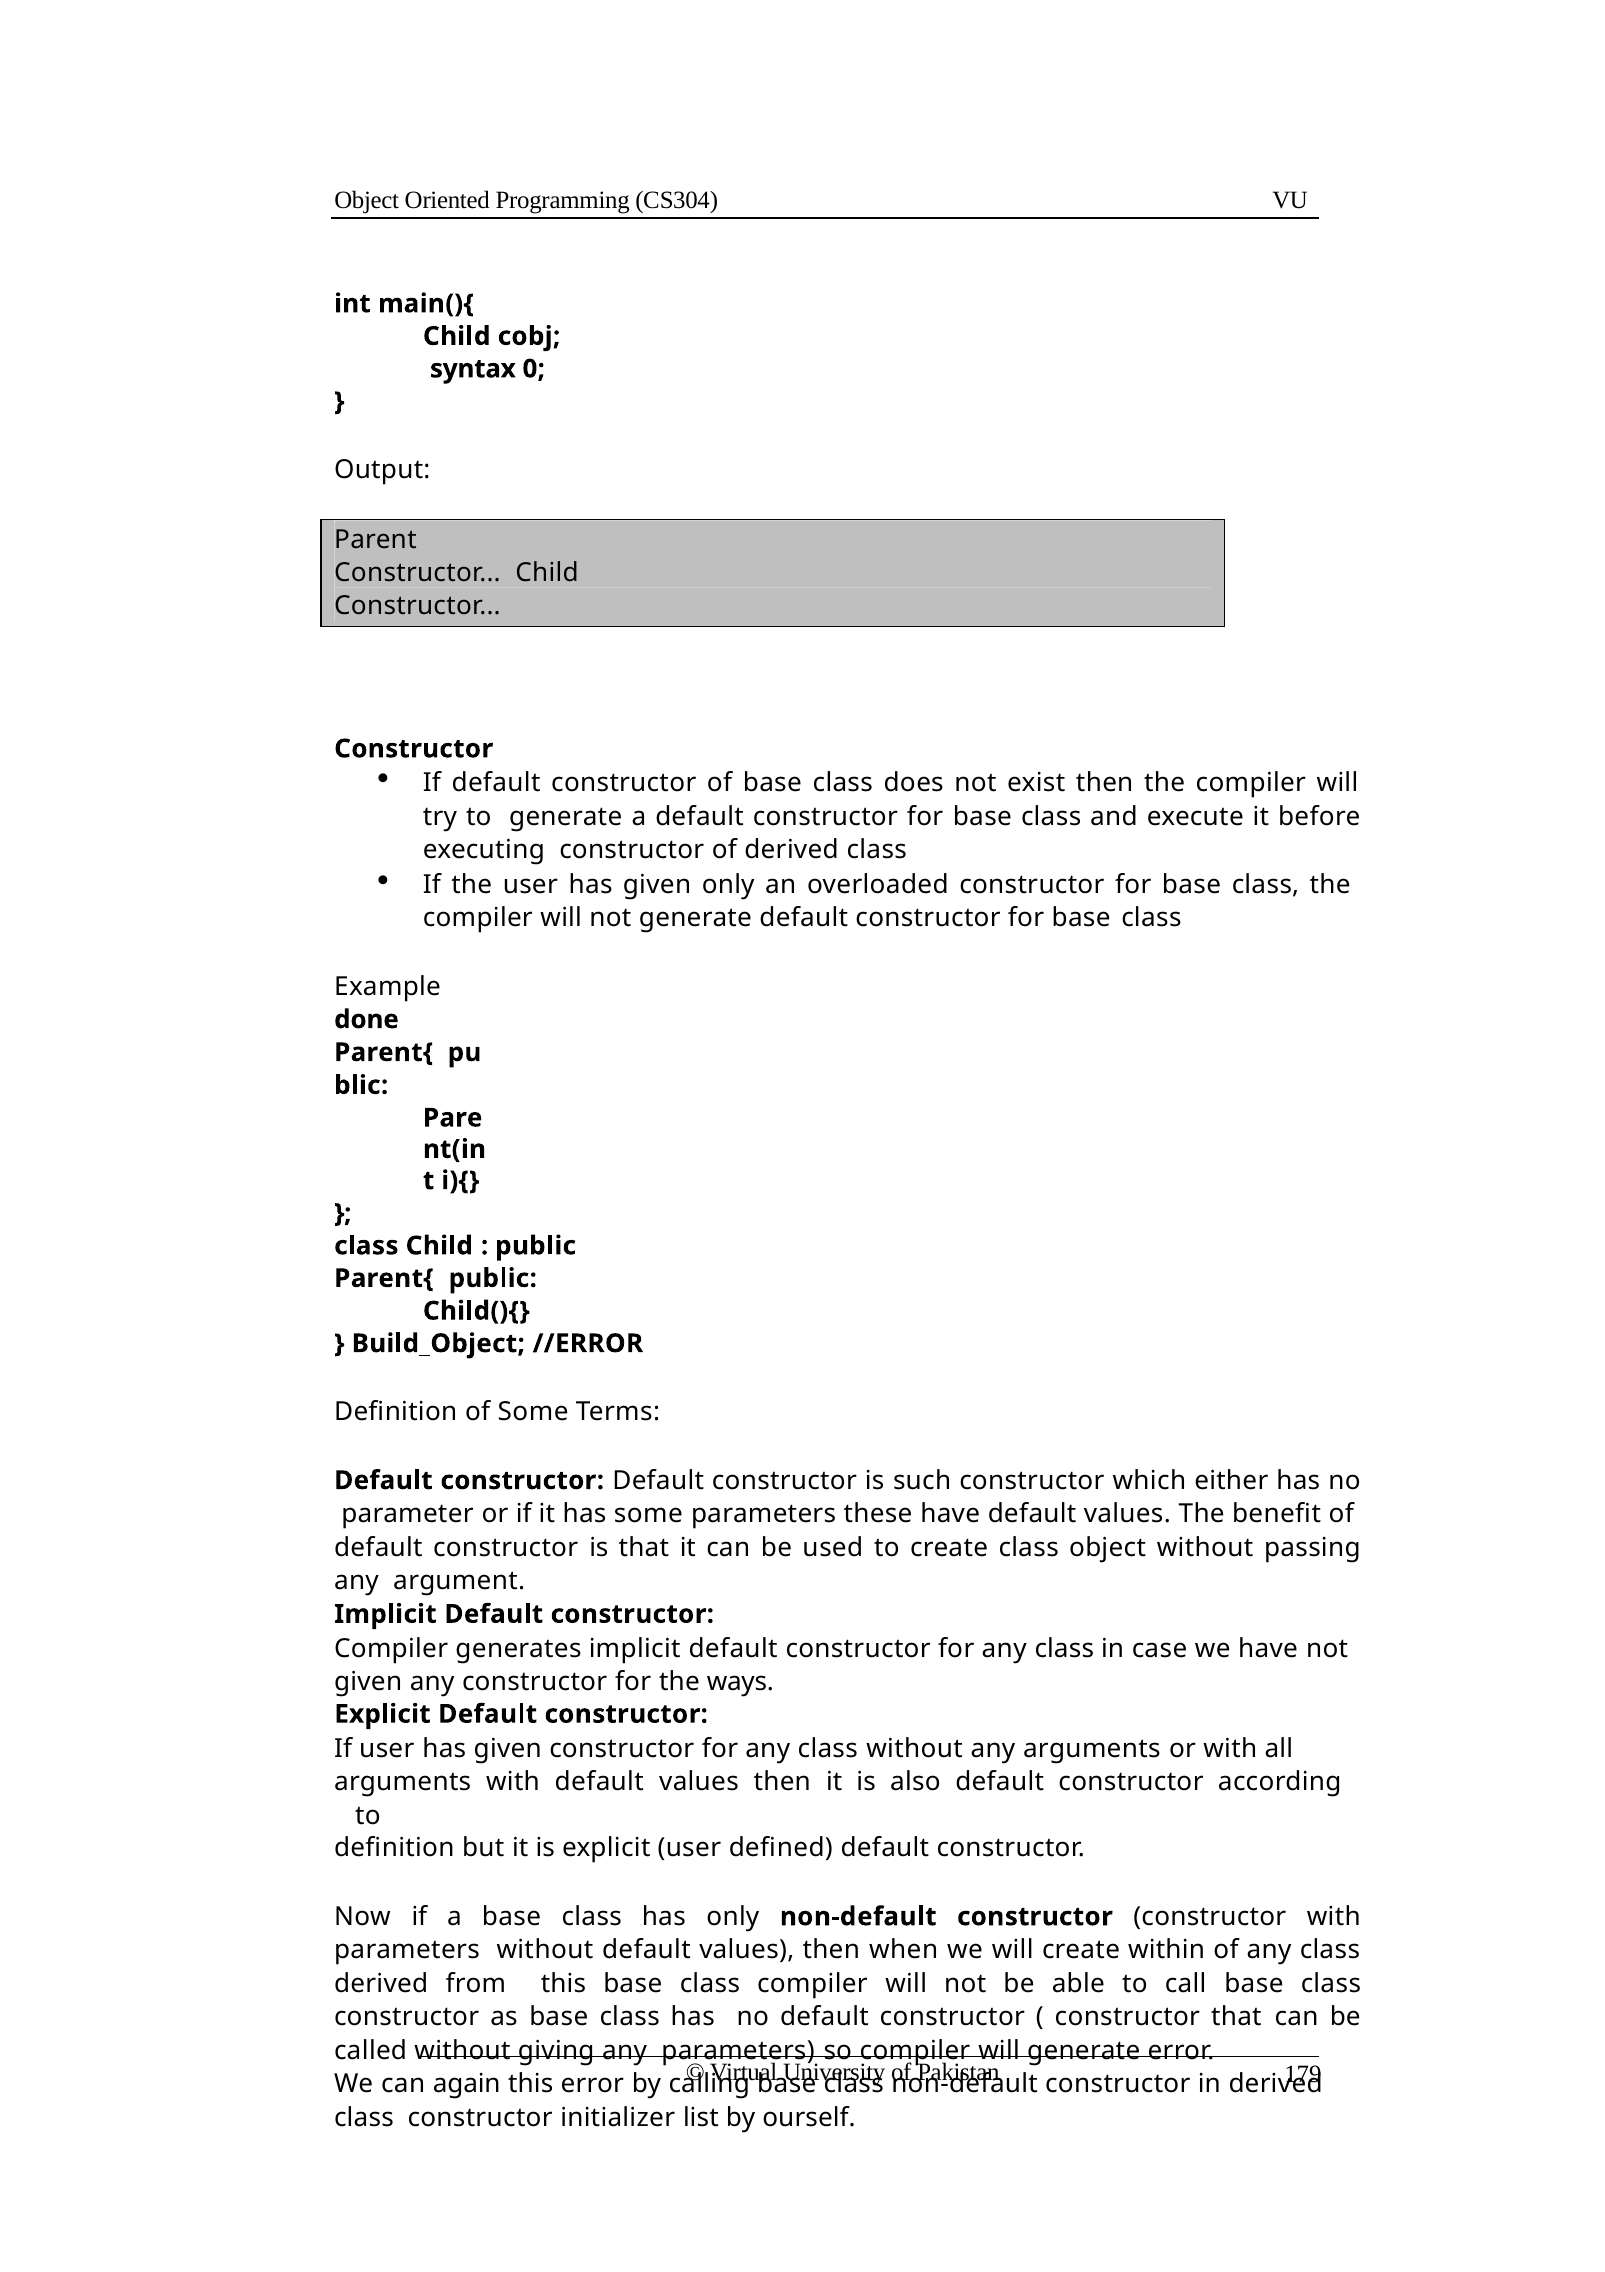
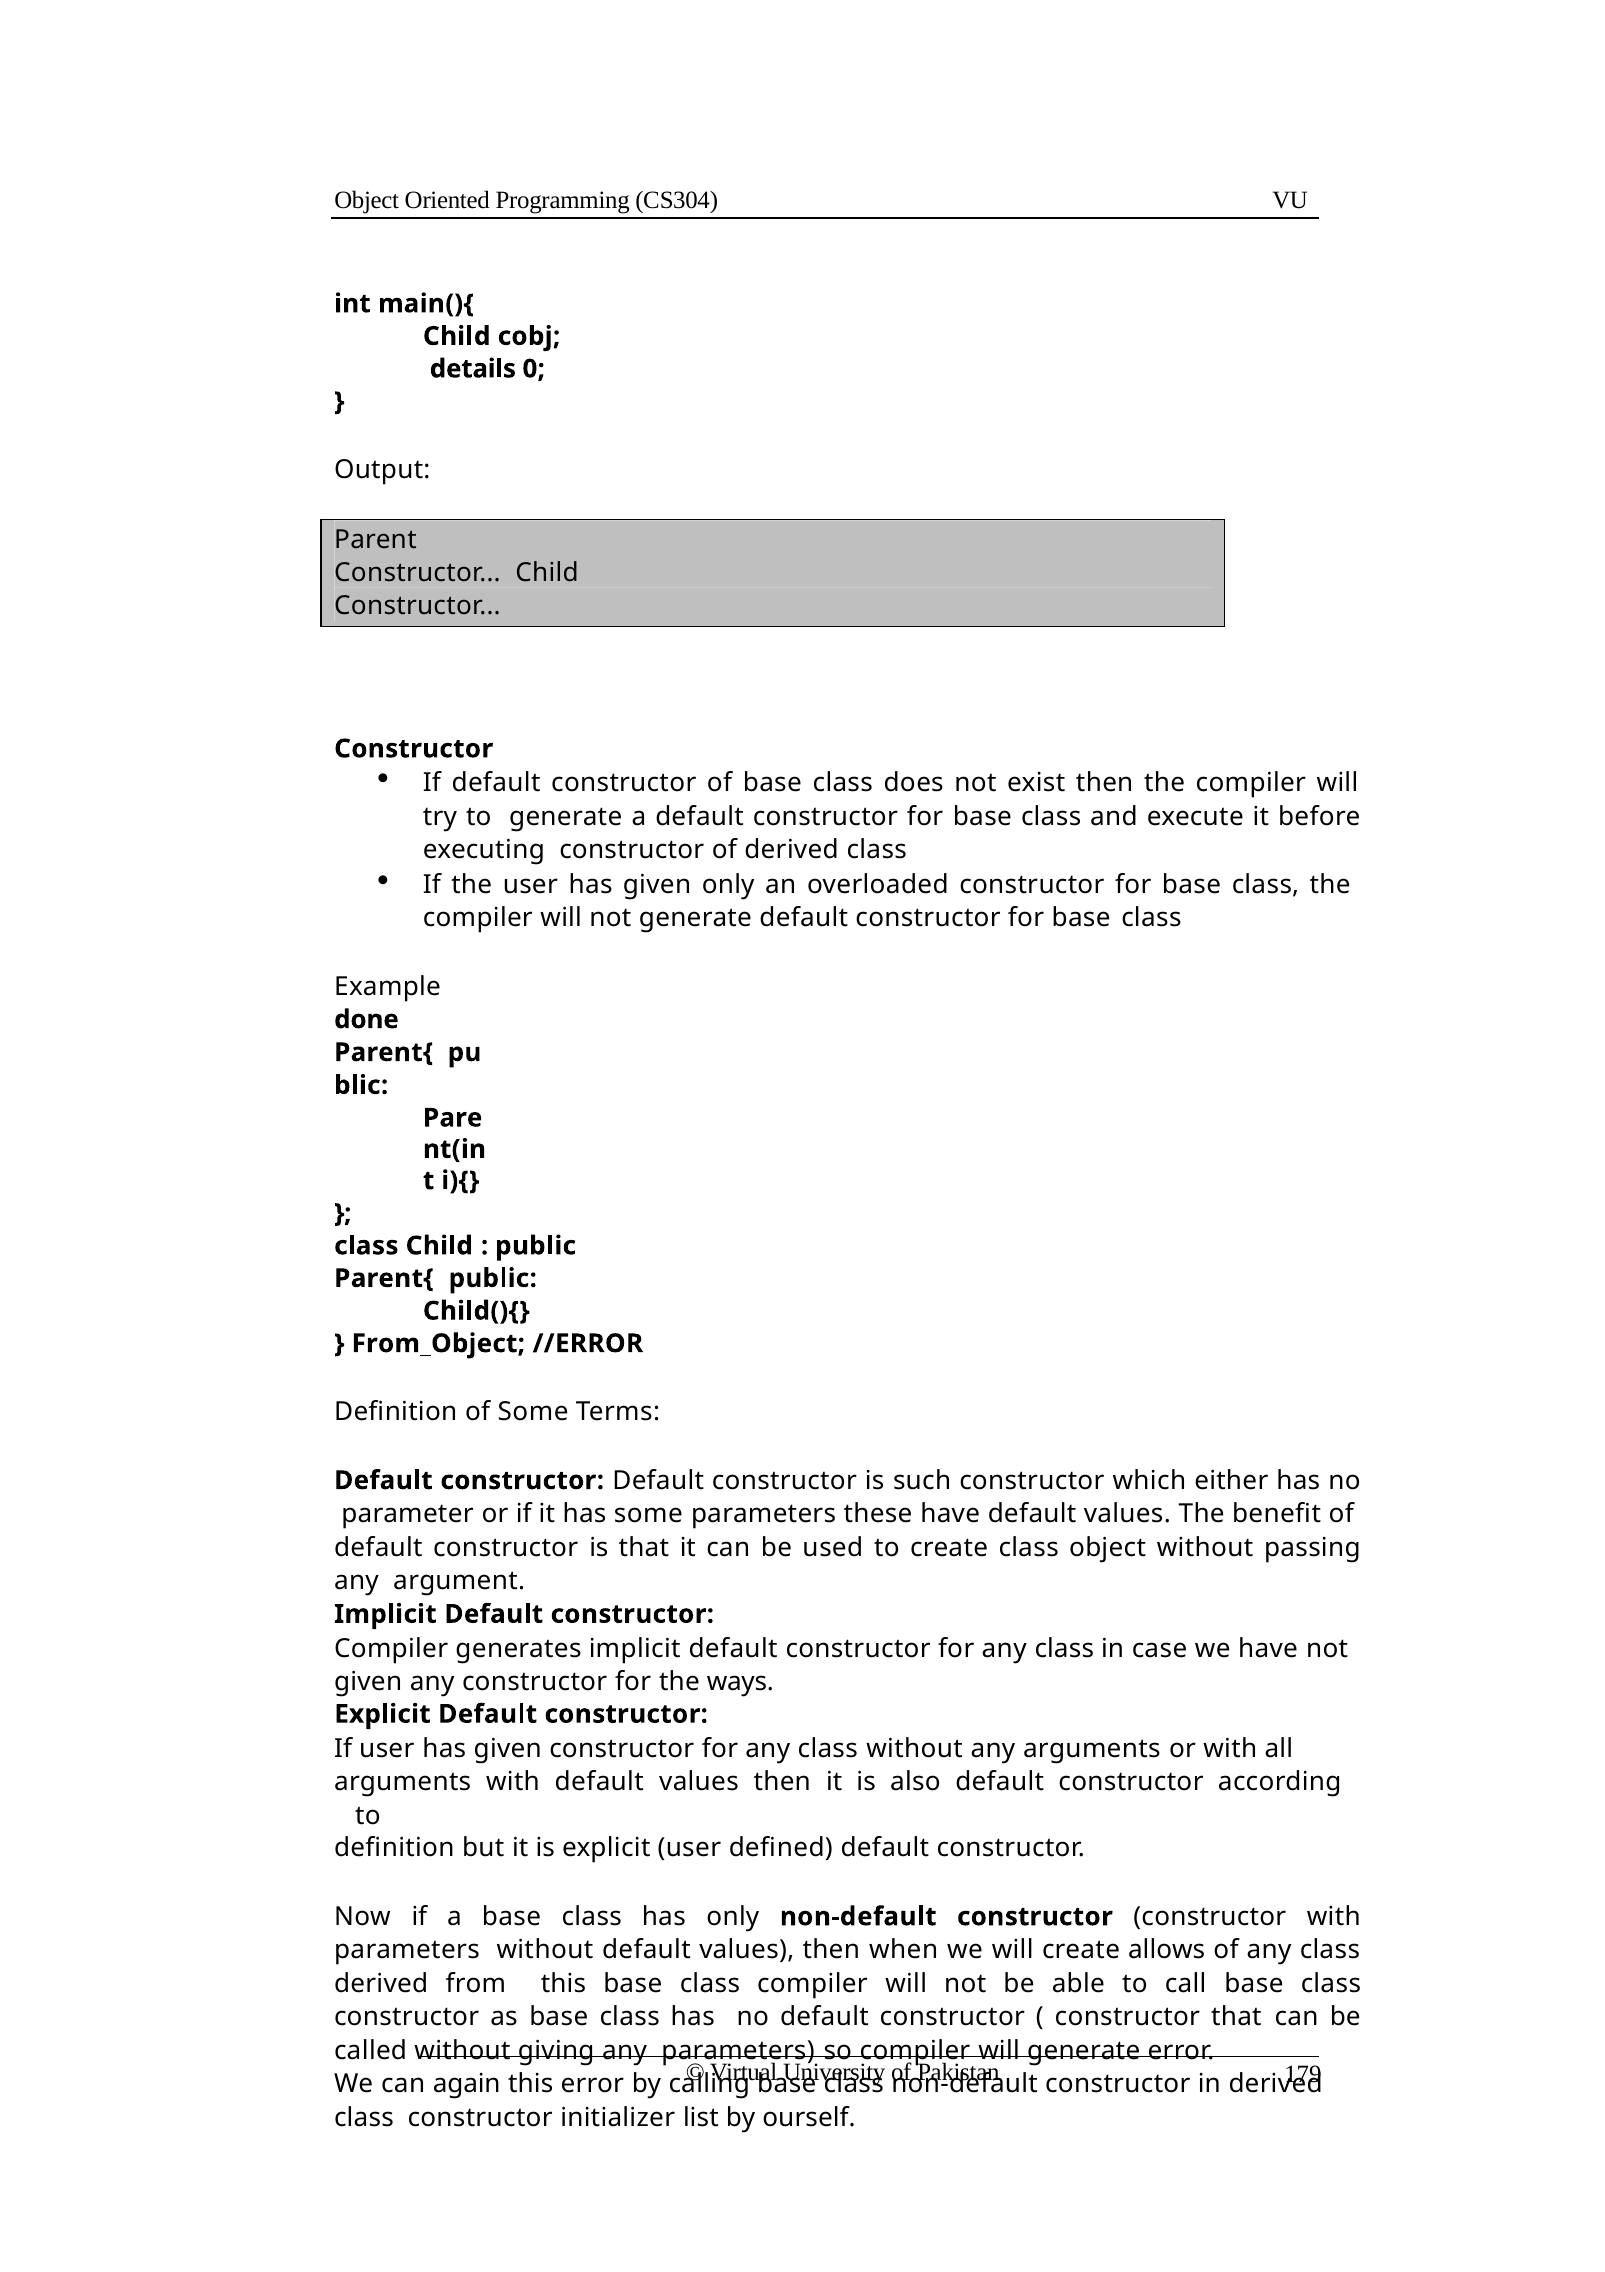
syntax: syntax -> details
Build_Object: Build_Object -> From_Object
within: within -> allows
